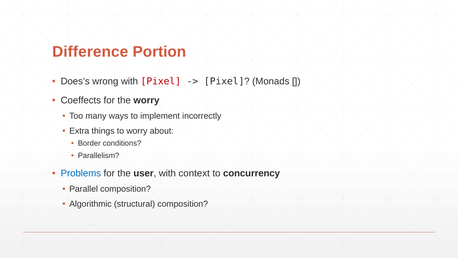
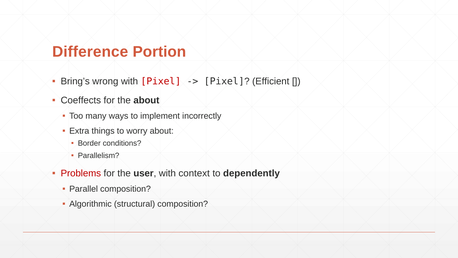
Does’s: Does’s -> Bring’s
Monads: Monads -> Efficient
the worry: worry -> about
Problems colour: blue -> red
concurrency: concurrency -> dependently
